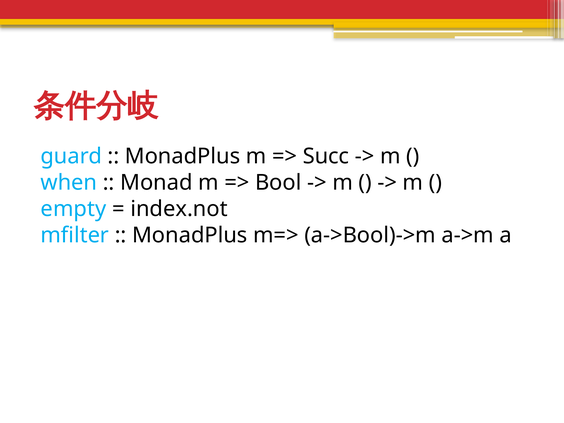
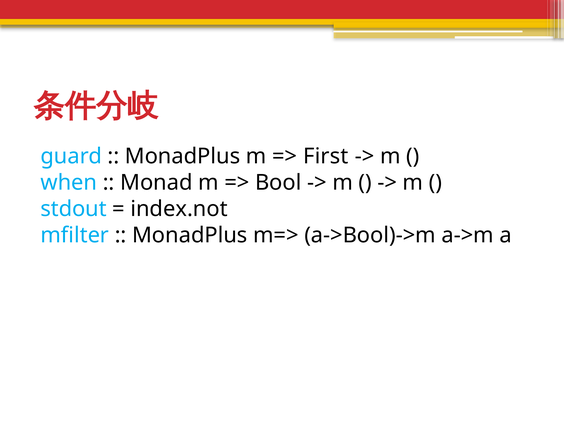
Succ: Succ -> First
empty: empty -> stdout
